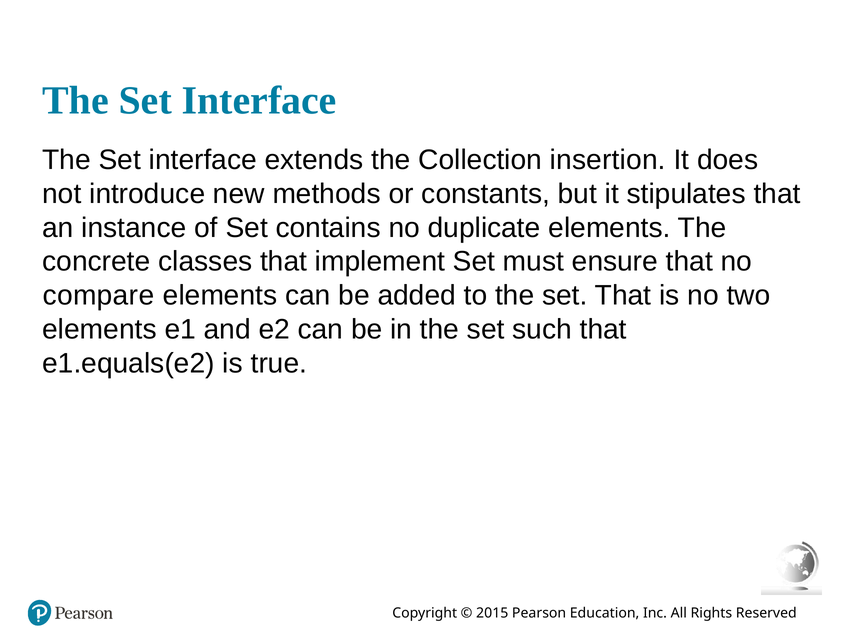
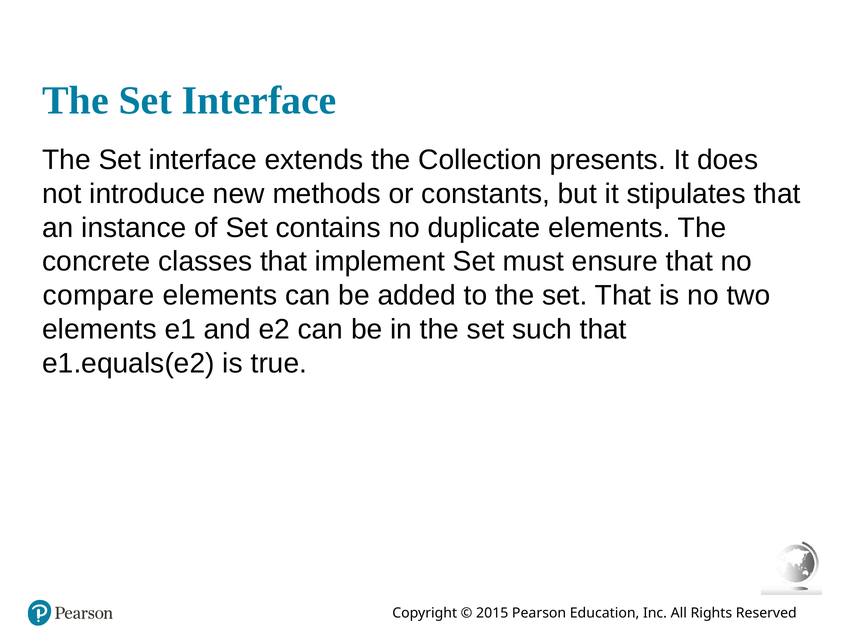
insertion: insertion -> presents
